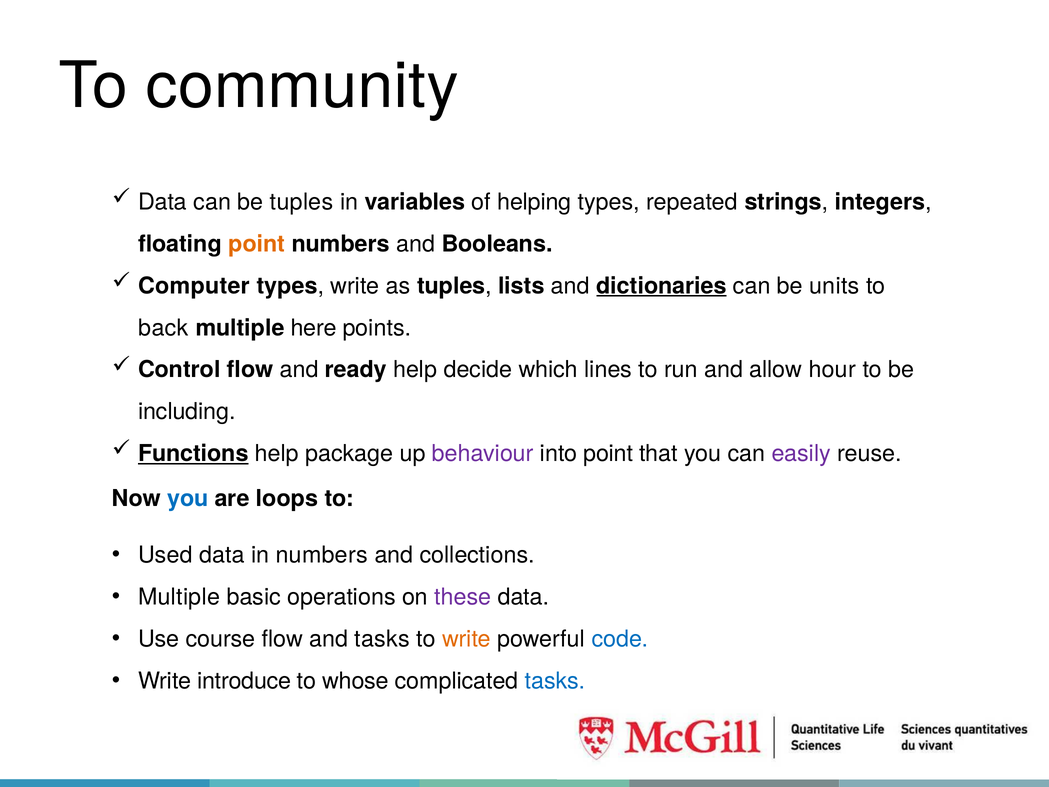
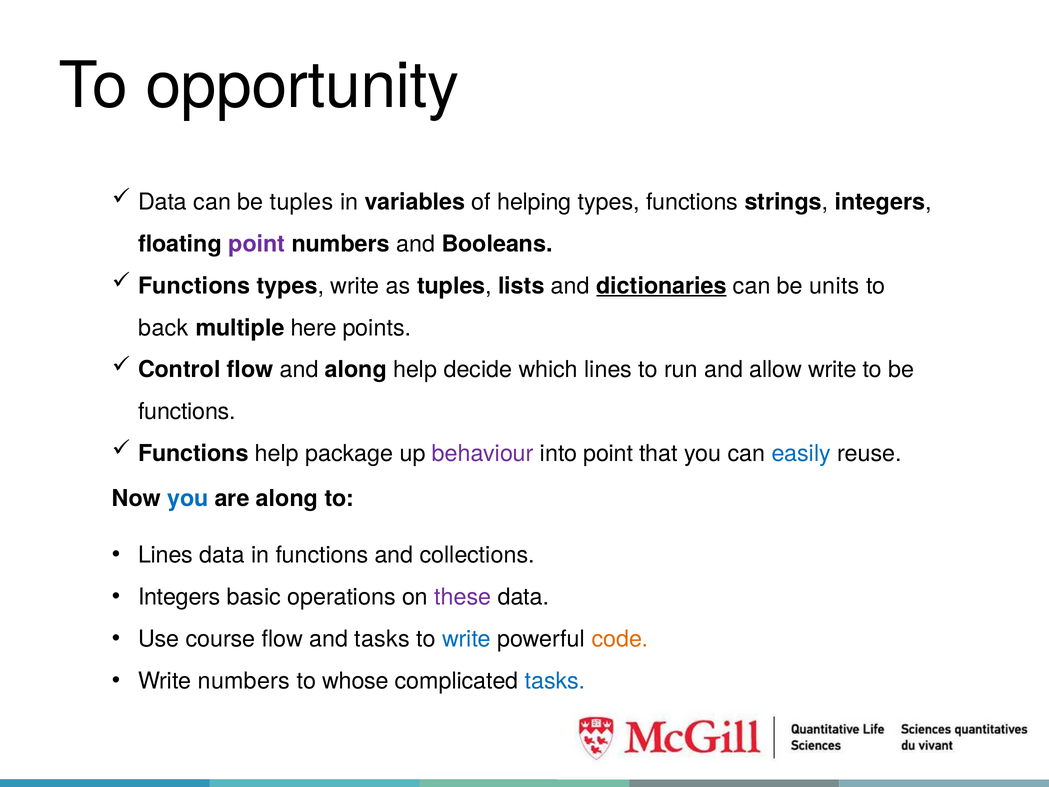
community: community -> opportunity
types repeated: repeated -> functions
point at (257, 244) colour: orange -> purple
Computer at (194, 286): Computer -> Functions
and ready: ready -> along
allow hour: hour -> write
including at (187, 412): including -> functions
Functions at (193, 454) underline: present -> none
easily colour: purple -> blue
are loops: loops -> along
Used at (165, 555): Used -> Lines
in numbers: numbers -> functions
Multiple at (179, 597): Multiple -> Integers
write at (466, 639) colour: orange -> blue
code colour: blue -> orange
Write introduce: introduce -> numbers
